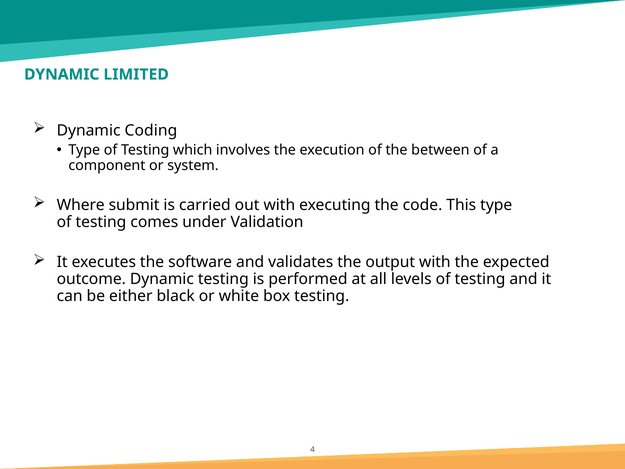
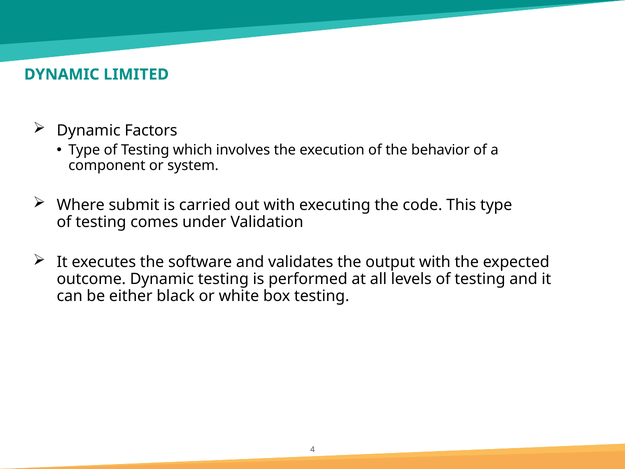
Coding: Coding -> Factors
between: between -> behavior
